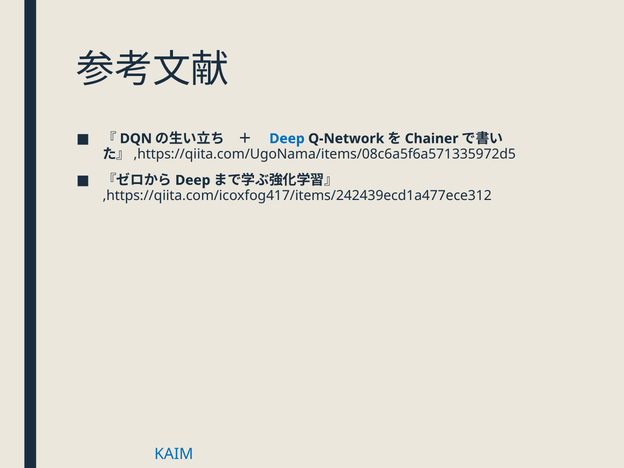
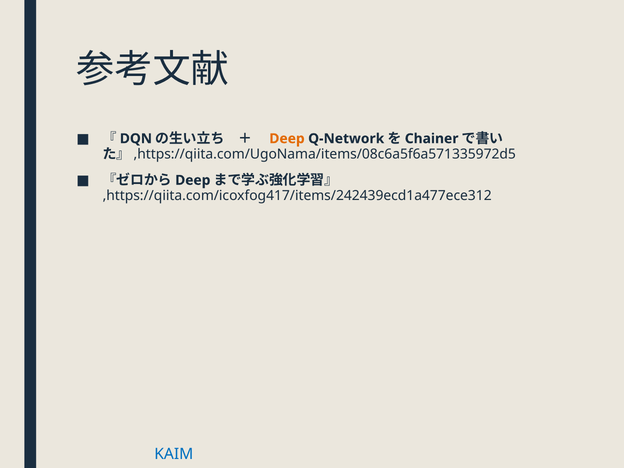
Deep at (287, 139) colour: blue -> orange
